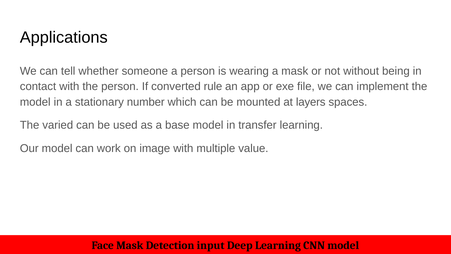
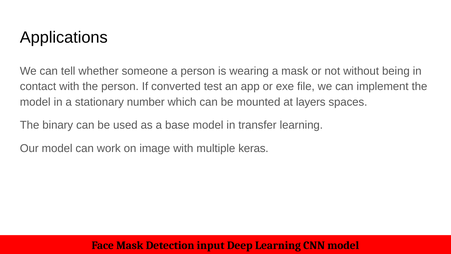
rule: rule -> test
varied: varied -> binary
value: value -> keras
